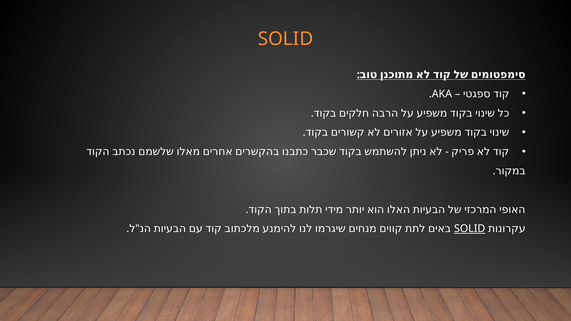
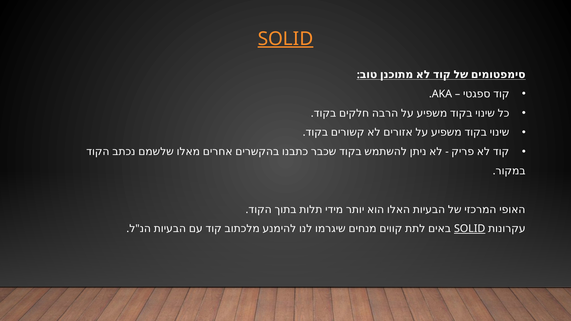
SOLID at (285, 39) underline: none -> present
